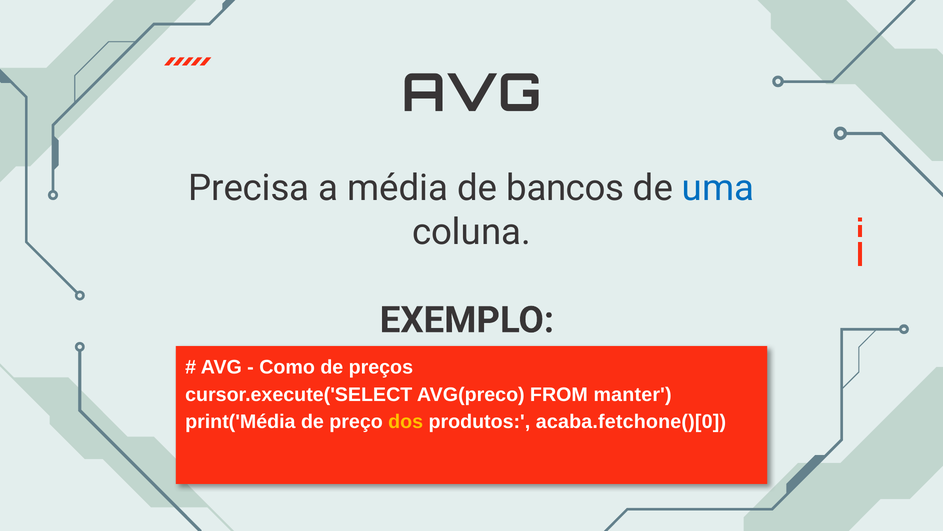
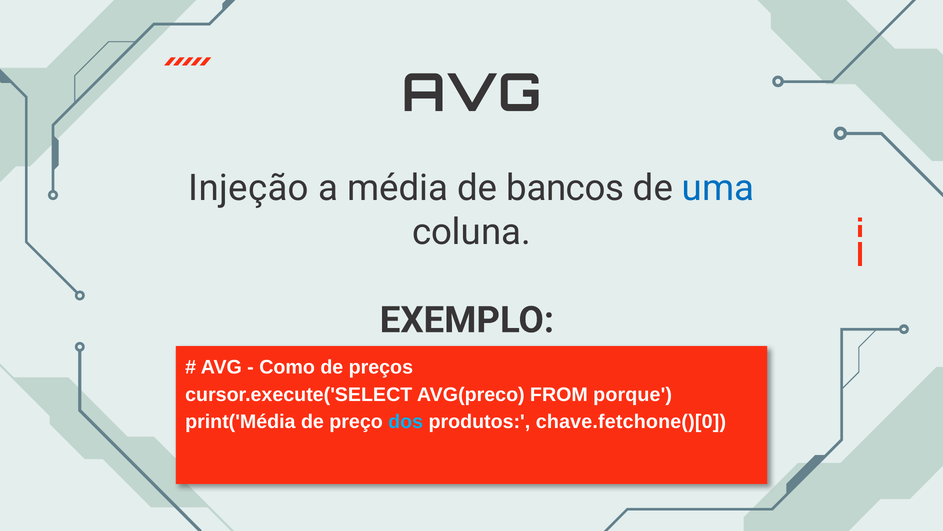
Precisa: Precisa -> Injeção
manter: manter -> porque
dos colour: yellow -> light blue
acaba.fetchone()[0: acaba.fetchone()[0 -> chave.fetchone()[0
